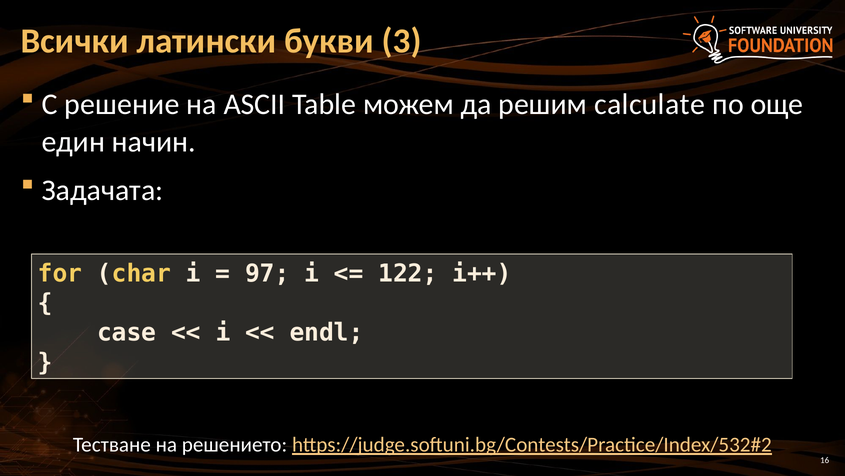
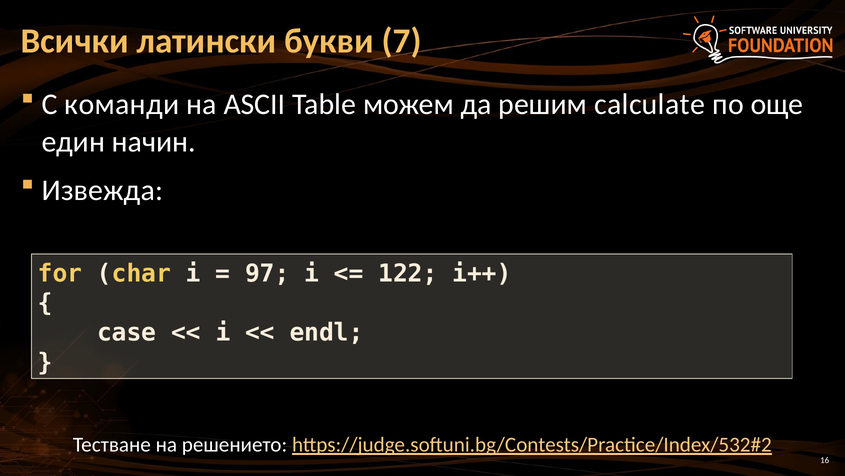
3: 3 -> 7
решение: решение -> команди
Задачата: Задачата -> Извежда
